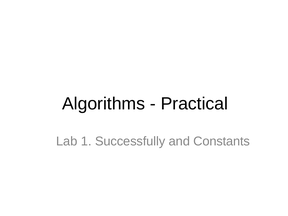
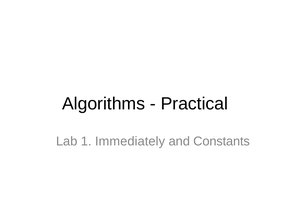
Successfully: Successfully -> Immediately
